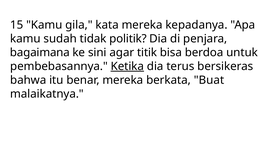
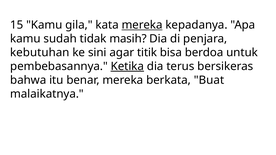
mereka at (142, 25) underline: none -> present
politik: politik -> masih
bagaimana: bagaimana -> kebutuhan
